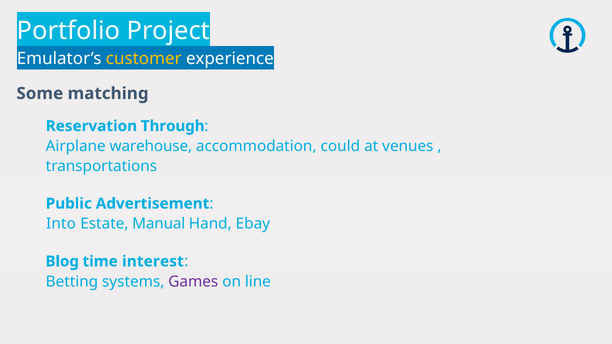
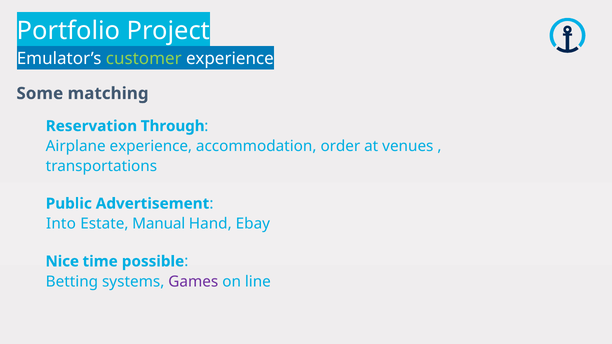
customer colour: yellow -> light green
Airplane warehouse: warehouse -> experience
could: could -> order
Blog: Blog -> Nice
interest: interest -> possible
